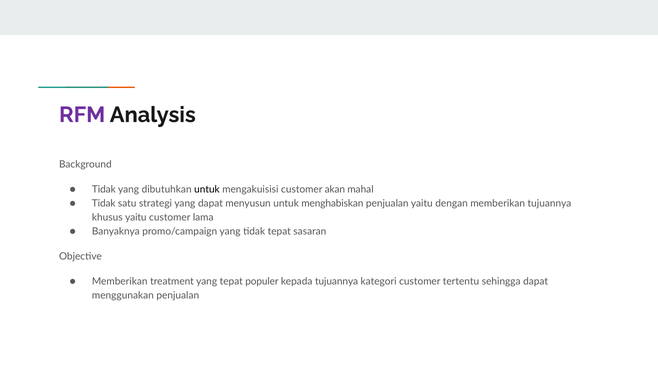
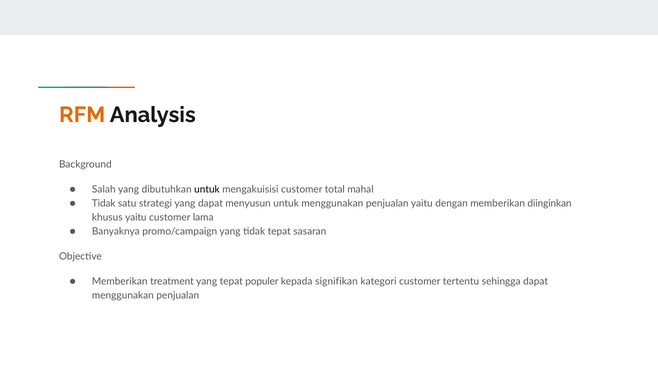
RFM colour: purple -> orange
Tidak at (104, 190): Tidak -> Salah
akan: akan -> total
untuk menghabiskan: menghabiskan -> menggunakan
memberikan tujuannya: tujuannya -> diinginkan
kepada tujuannya: tujuannya -> signifikan
